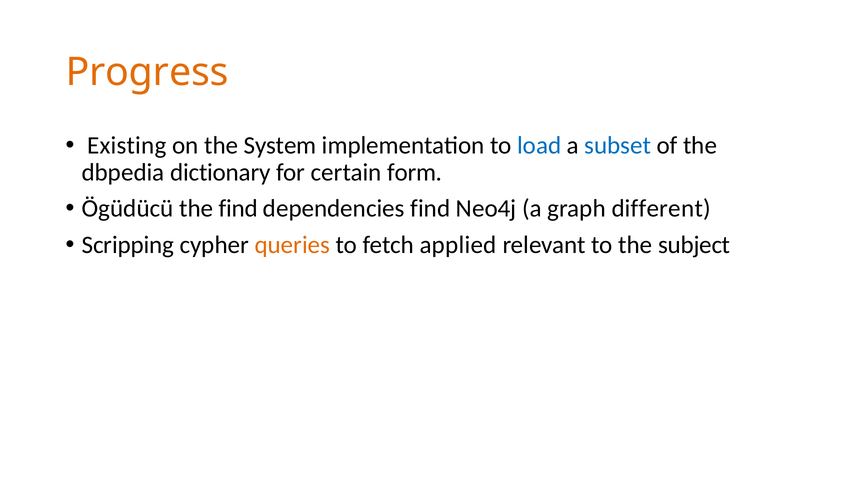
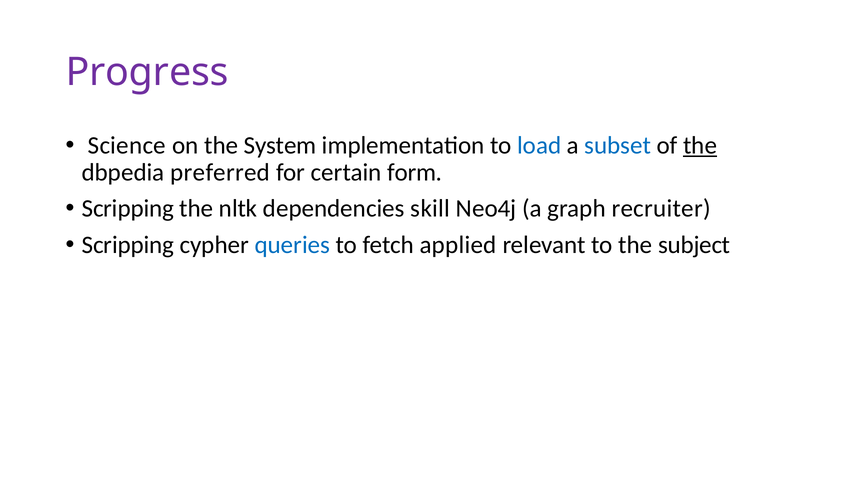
Progress colour: orange -> purple
Existing: Existing -> Science
the at (700, 145) underline: none -> present
dictionary: dictionary -> preferred
Ögüdücü at (128, 209): Ögüdücü -> Scripping
the find: find -> nltk
dependencies find: find -> skill
different: different -> recruiter
queries colour: orange -> blue
